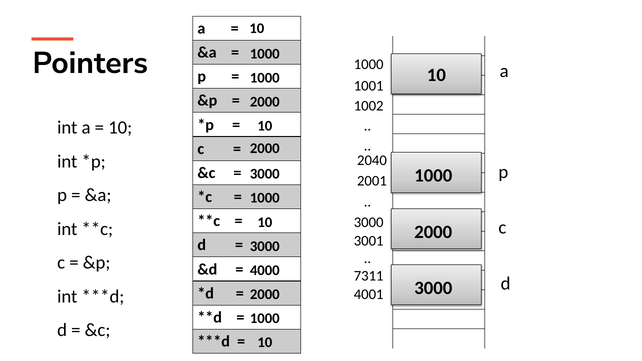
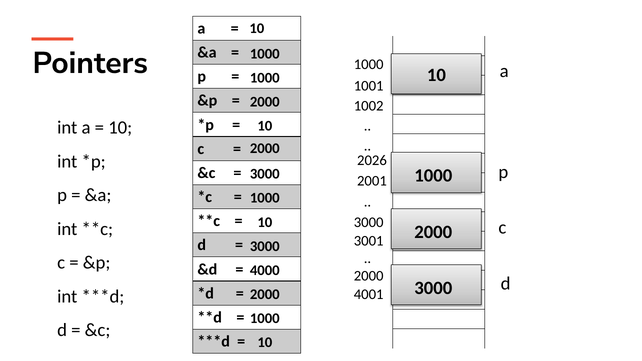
2040: 2040 -> 2026
7311 at (369, 276): 7311 -> 2000
